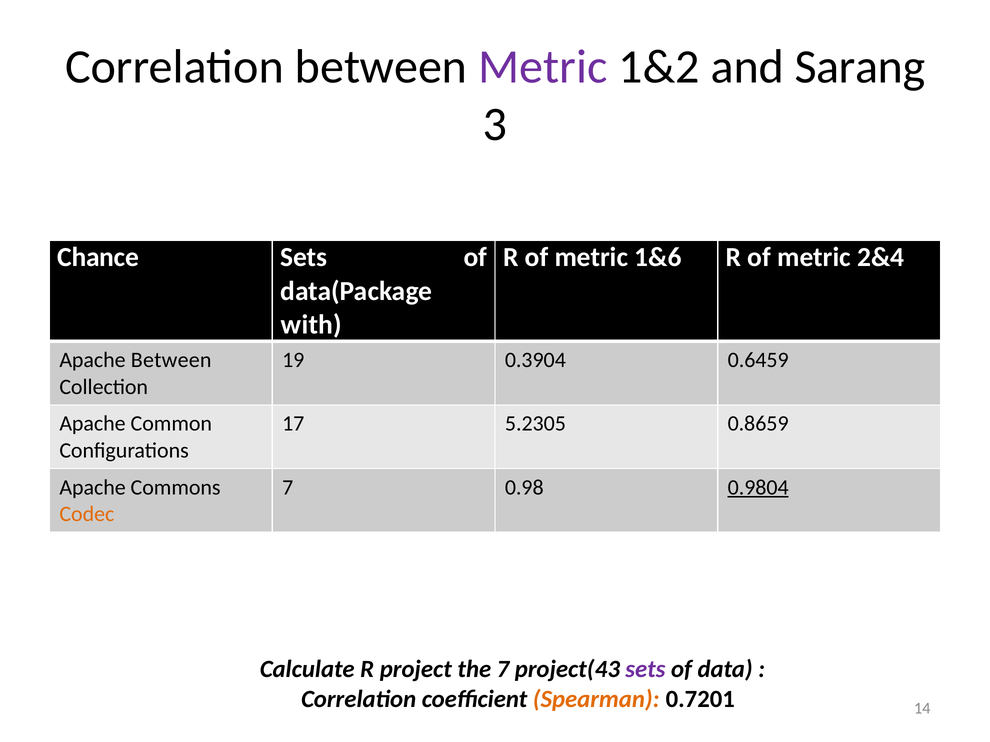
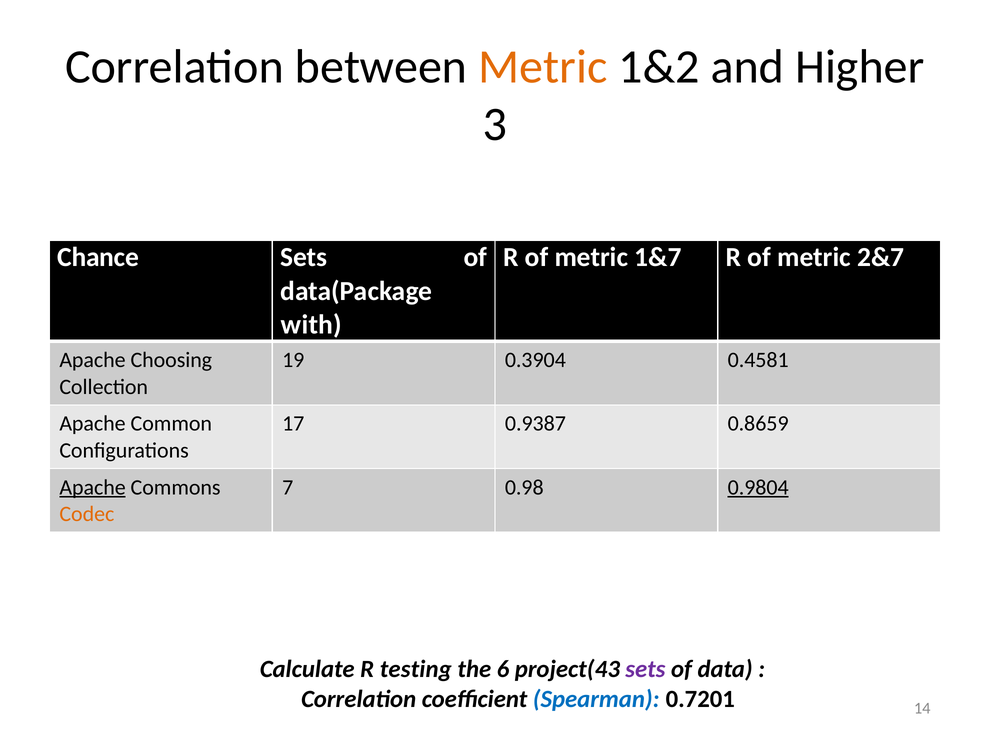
Metric at (543, 67) colour: purple -> orange
Sarang: Sarang -> Higher
1&6: 1&6 -> 1&7
2&4: 2&4 -> 2&7
Apache Between: Between -> Choosing
0.6459: 0.6459 -> 0.4581
5.2305: 5.2305 -> 0.9387
Apache at (93, 488) underline: none -> present
project: project -> testing
the 7: 7 -> 6
Spearman colour: orange -> blue
